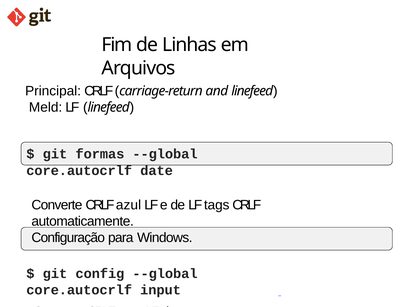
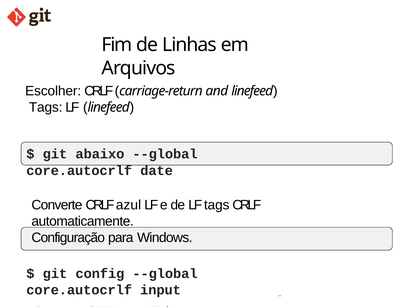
Principal: Principal -> Escolher
Meld at (46, 108): Meld -> Tags
formas: formas -> abaixo
